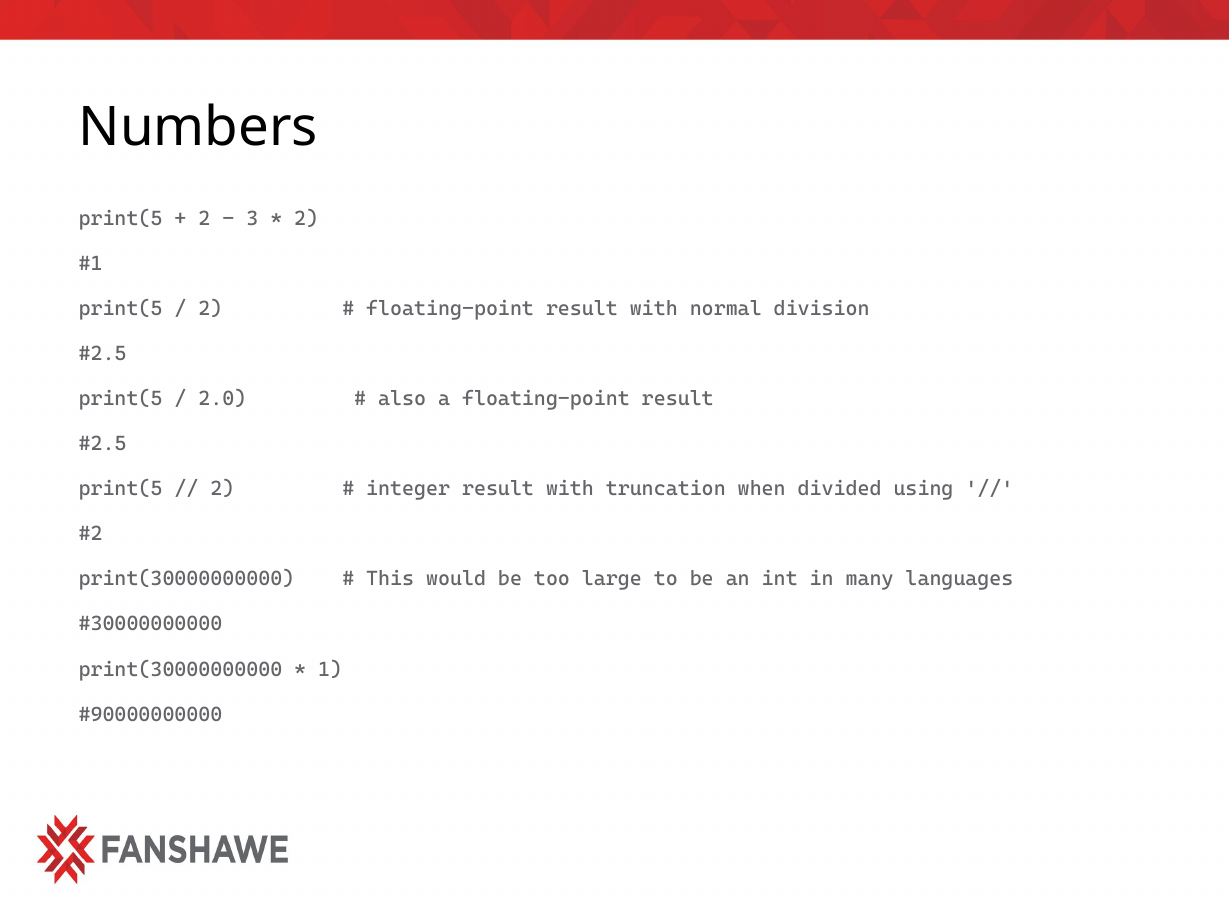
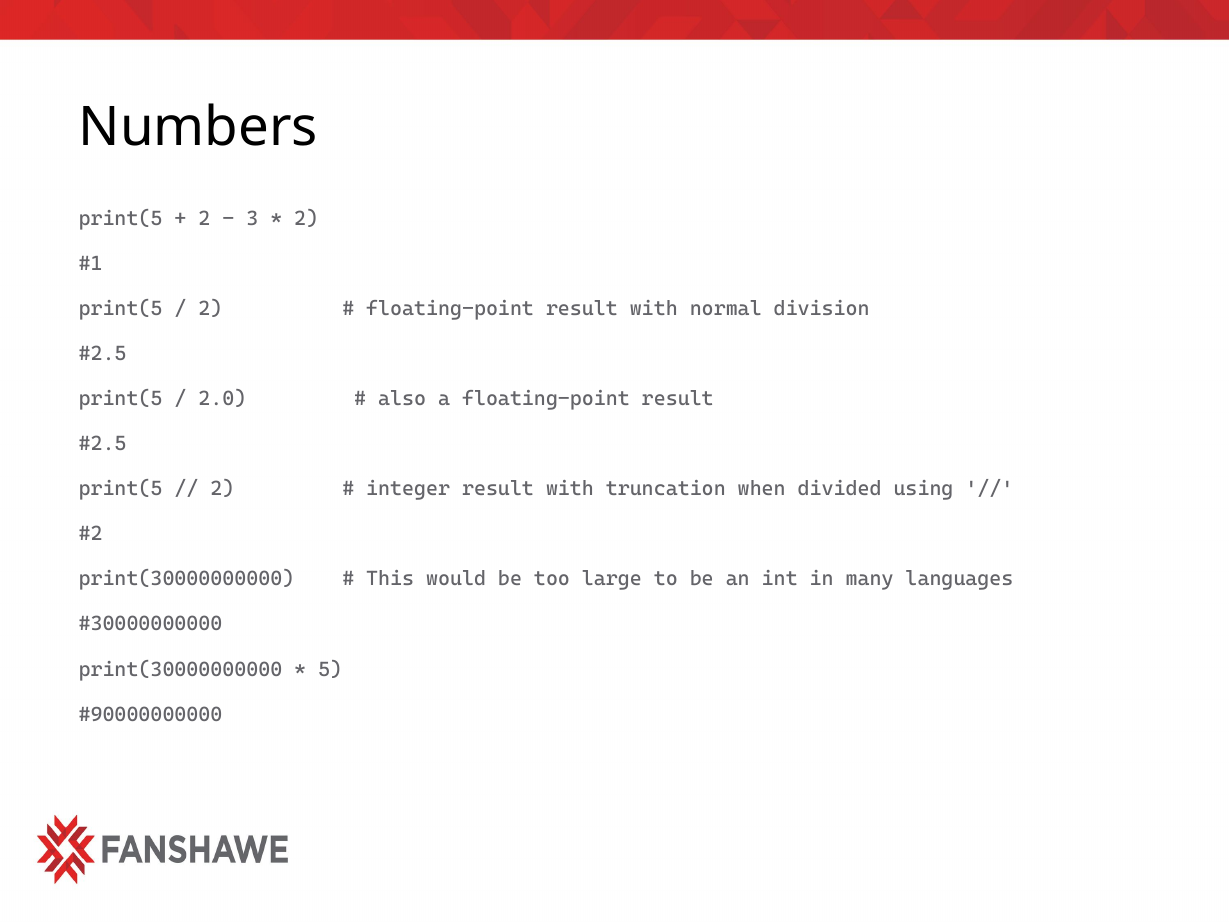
1: 1 -> 5
